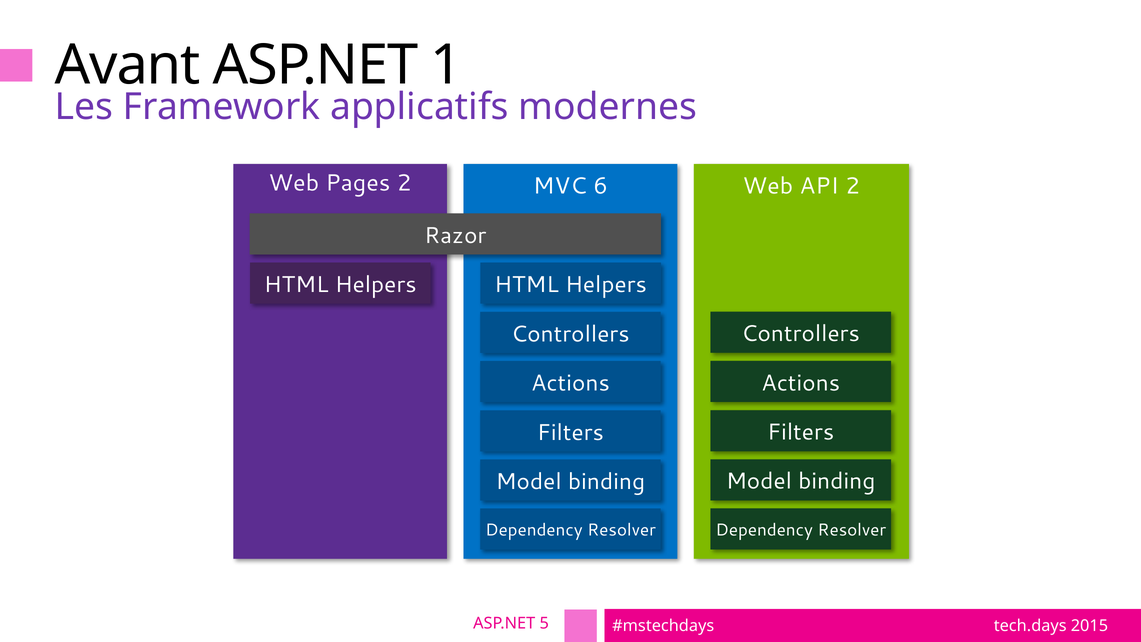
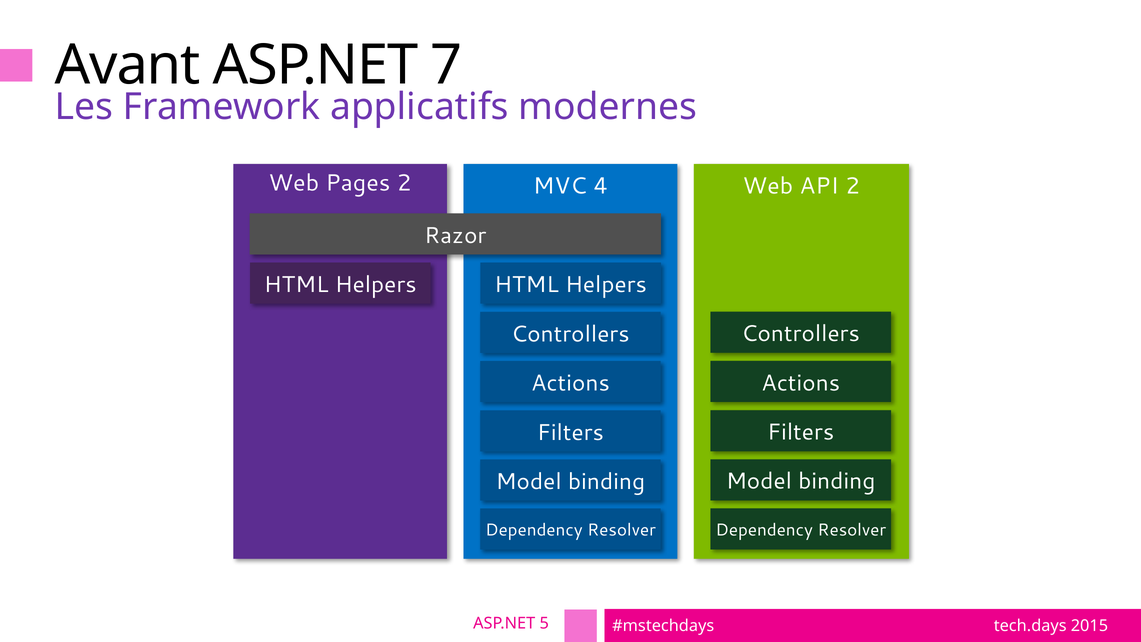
1: 1 -> 7
6: 6 -> 4
